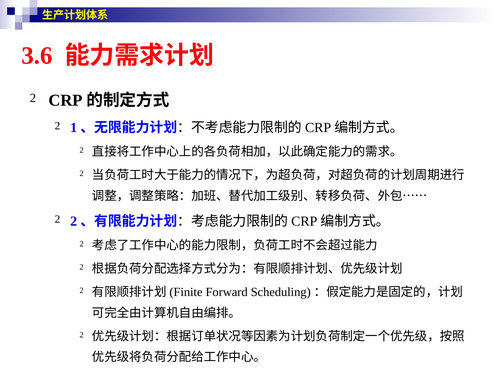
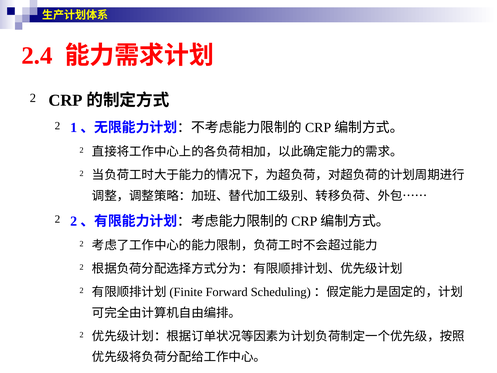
3.6: 3.6 -> 2.4
